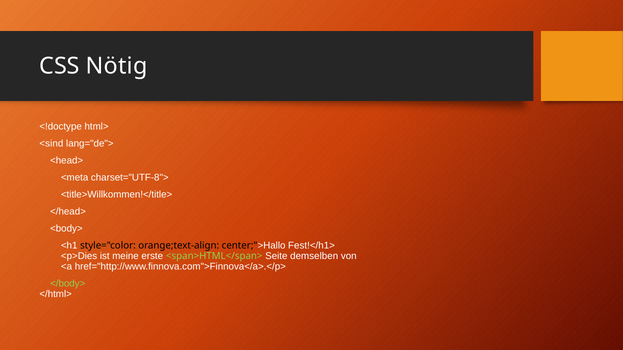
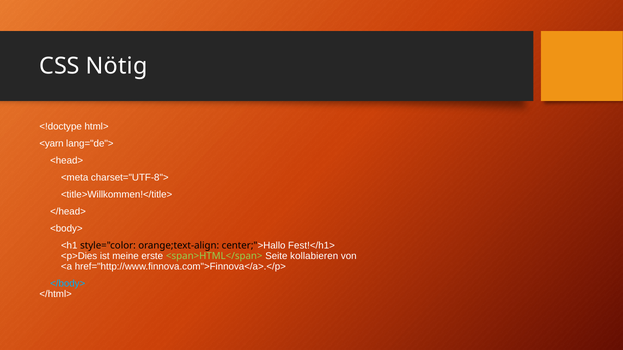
<sind: <sind -> <yarn
demselben: demselben -> kollabieren
</body> colour: light green -> light blue
